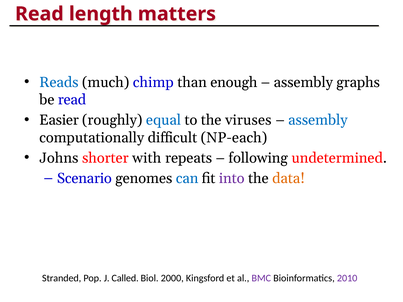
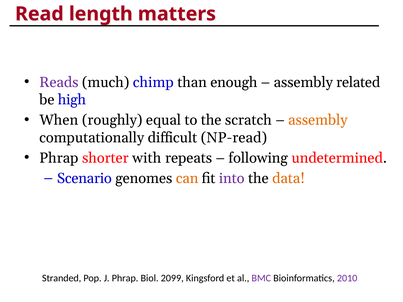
Reads colour: blue -> purple
graphs: graphs -> related
be read: read -> high
Easier: Easier -> When
equal colour: blue -> black
viruses: viruses -> scratch
assembly at (318, 120) colour: blue -> orange
NP-each: NP-each -> NP-read
Johns at (59, 158): Johns -> Phrap
can colour: blue -> orange
J Called: Called -> Phrap
2000: 2000 -> 2099
